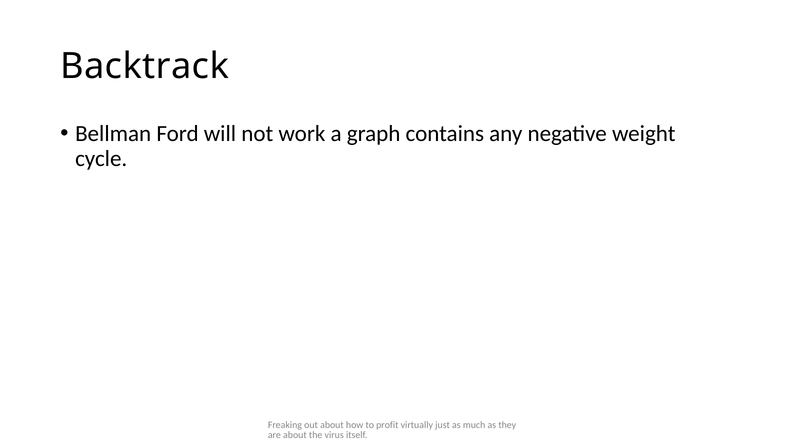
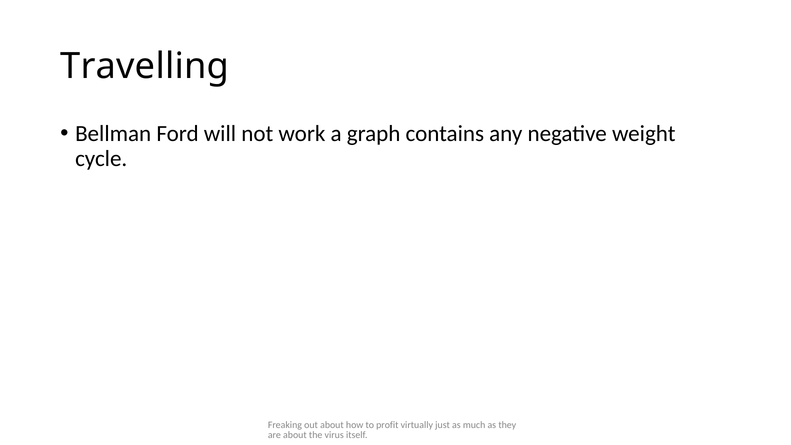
Backtrack: Backtrack -> Travelling
